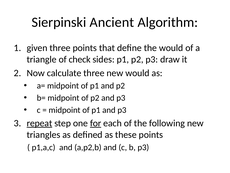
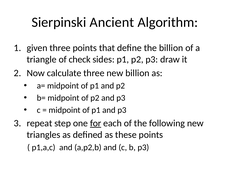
the would: would -> billion
new would: would -> billion
repeat underline: present -> none
